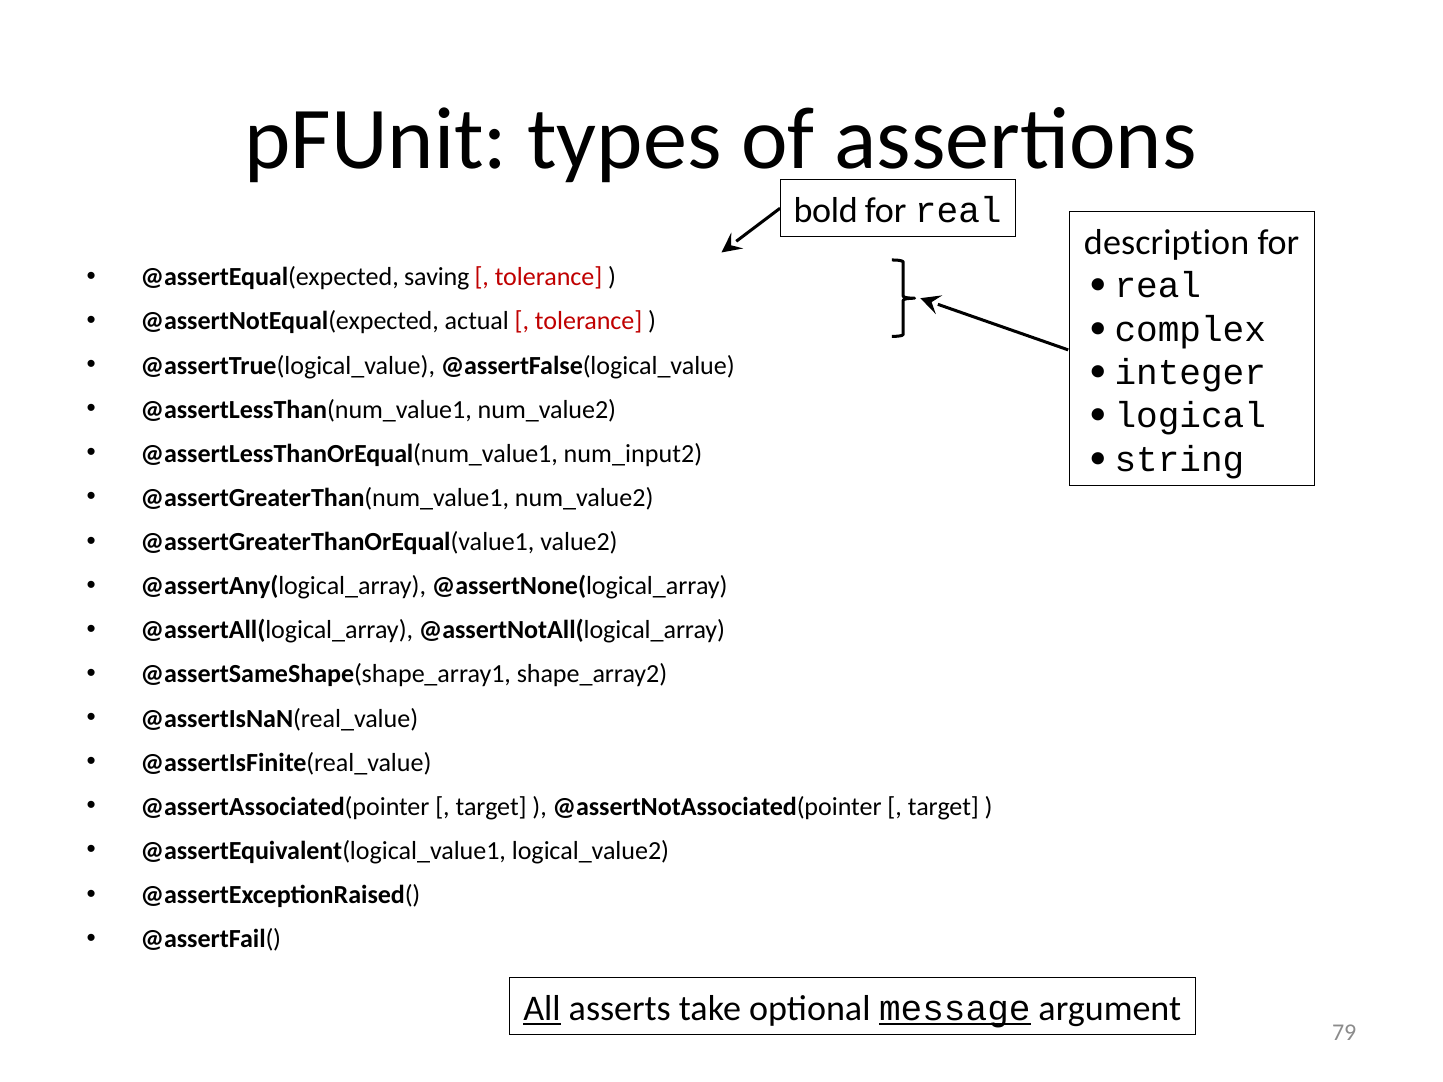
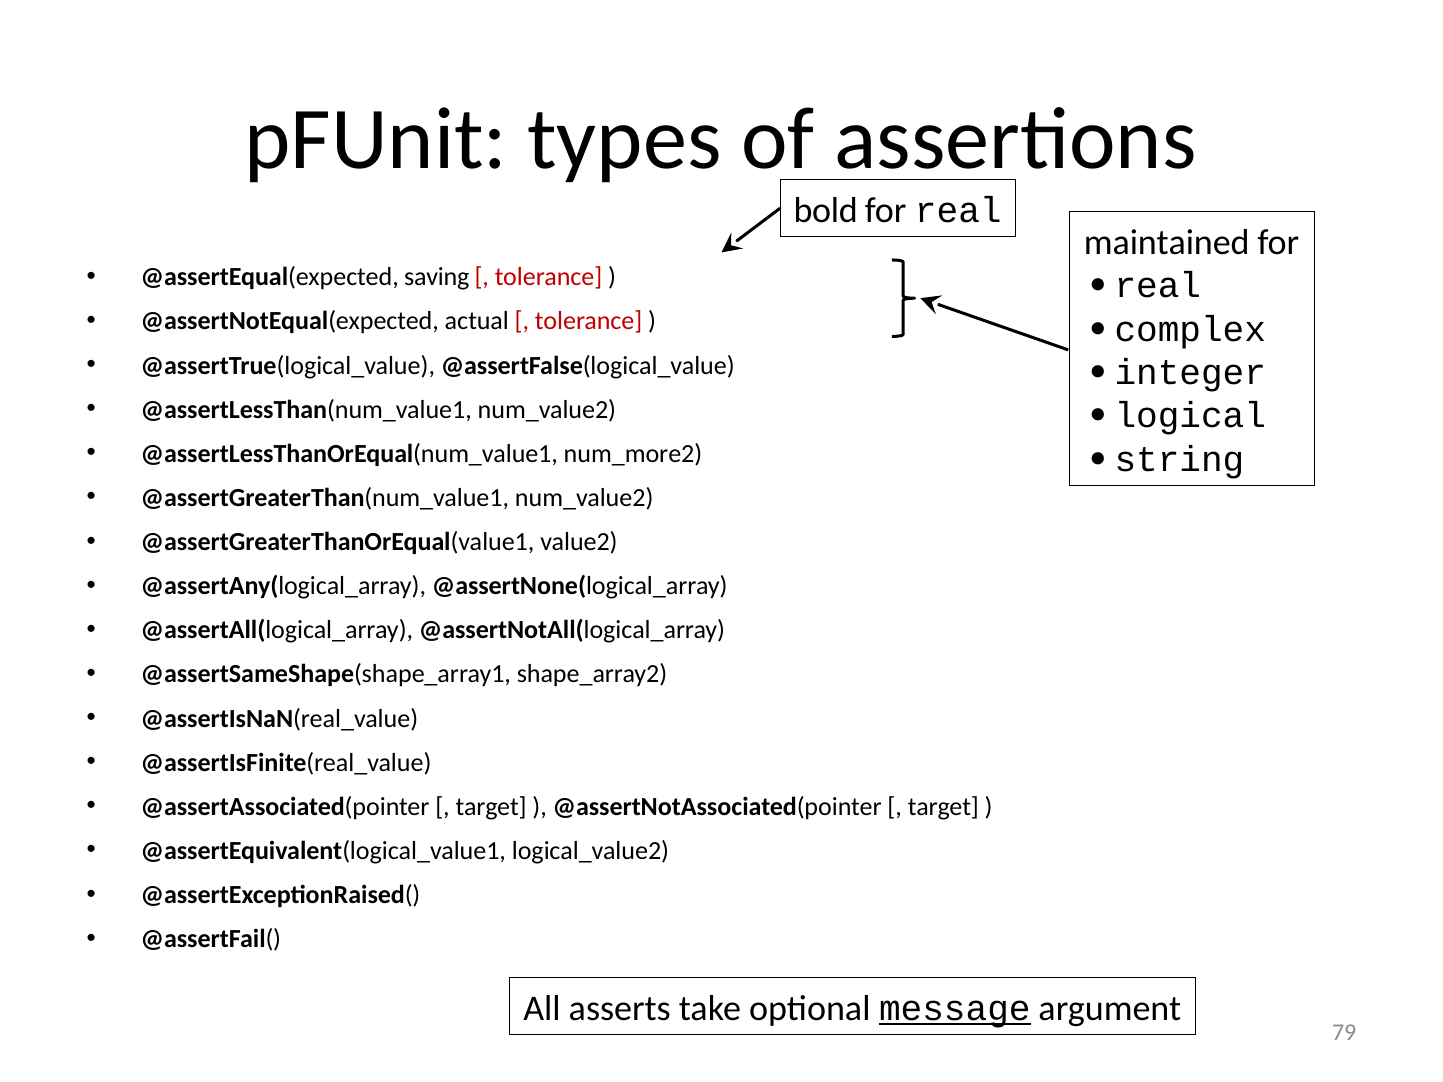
description: description -> maintained
num_input2: num_input2 -> num_more2
All underline: present -> none
